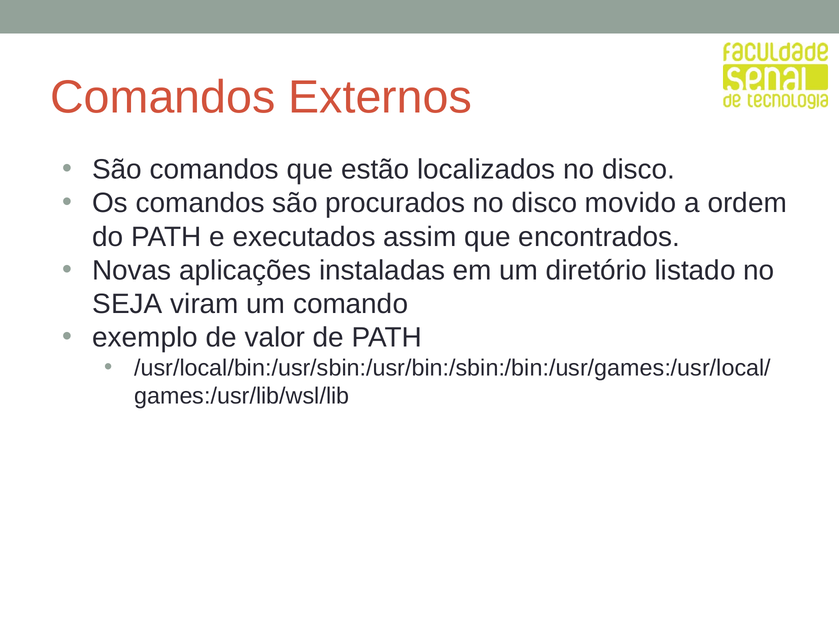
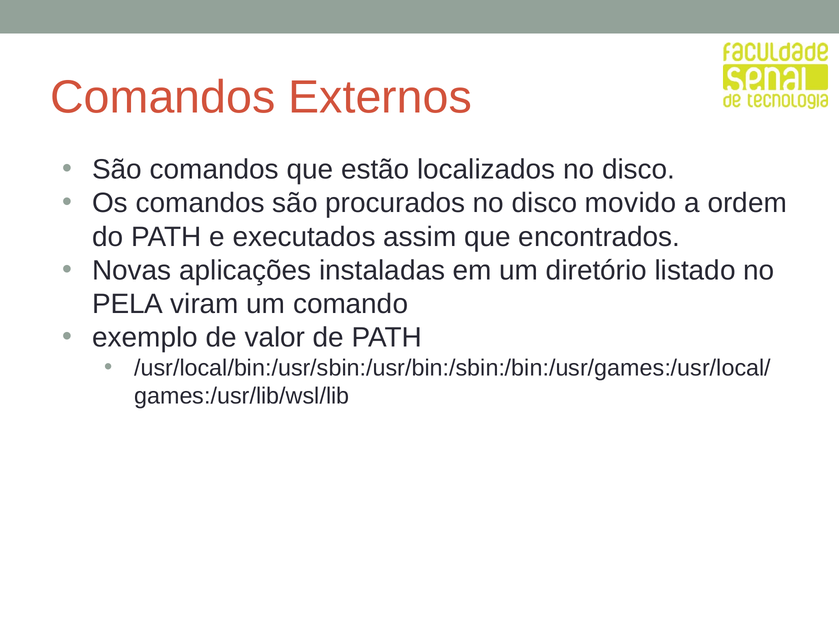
SEJA: SEJA -> PELA
